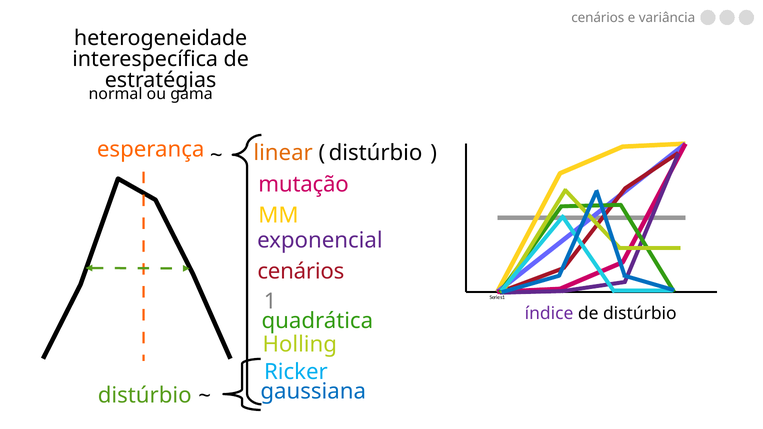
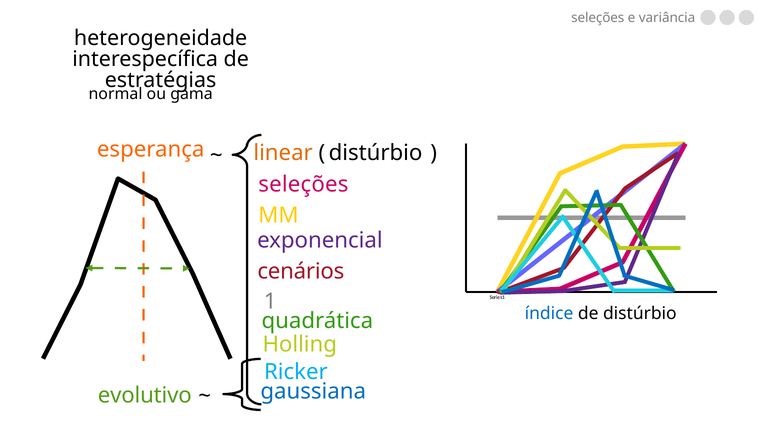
cenários at (598, 18): cenários -> seleções
mutação at (304, 184): mutação -> seleções
índice colour: purple -> blue
distúrbio at (145, 395): distúrbio -> evolutivo
